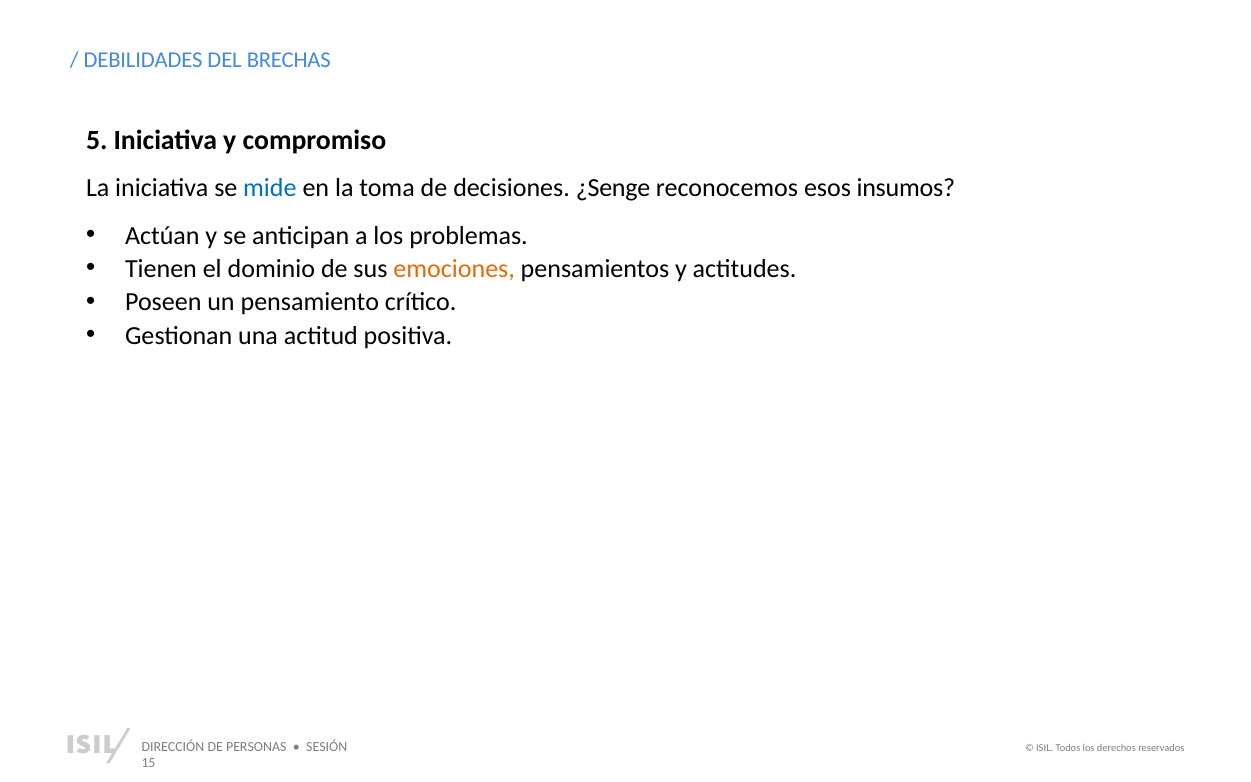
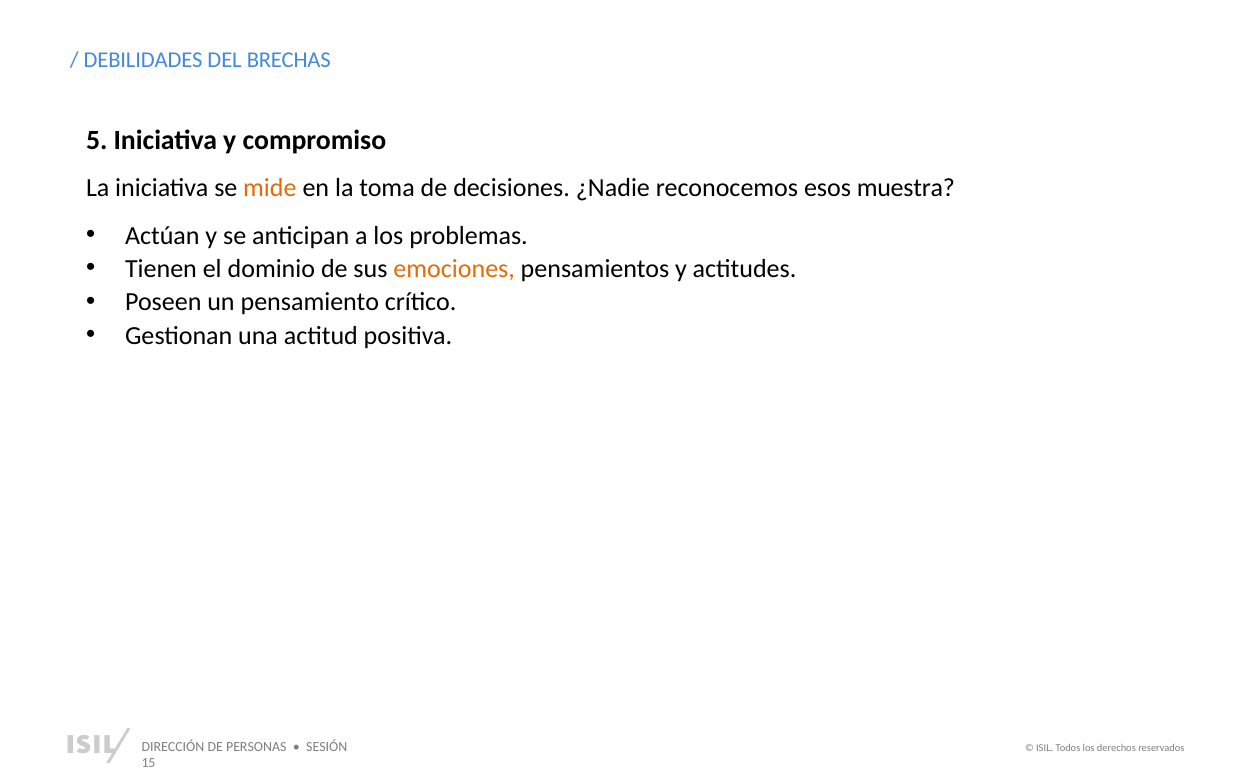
mide colour: blue -> orange
¿Senge: ¿Senge -> ¿Nadie
insumos: insumos -> muestra
